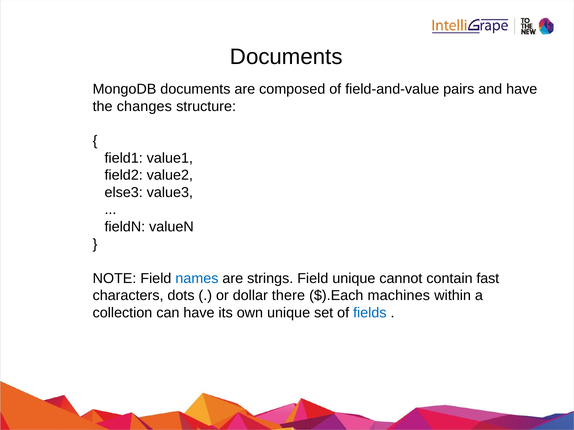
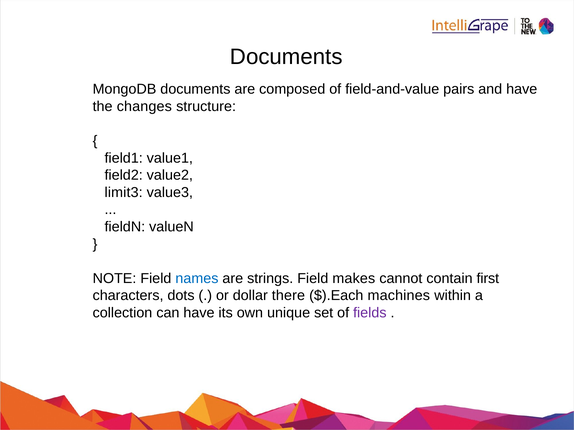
else3: else3 -> limit3
Field unique: unique -> makes
fast: fast -> first
fields colour: blue -> purple
